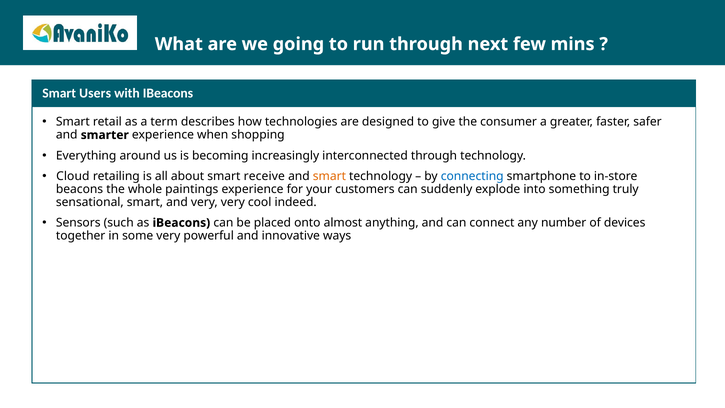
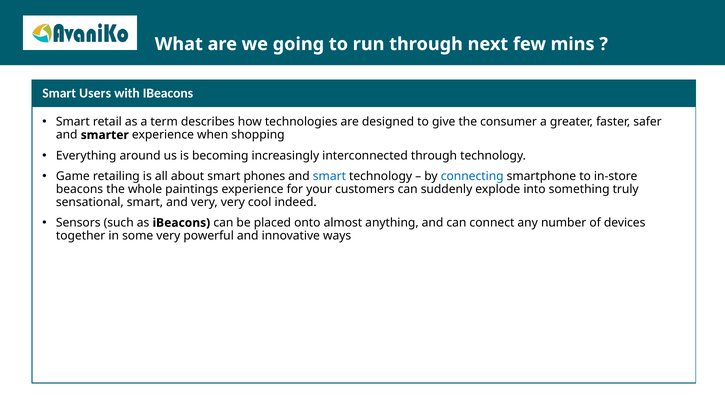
Cloud: Cloud -> Game
receive: receive -> phones
smart at (329, 176) colour: orange -> blue
